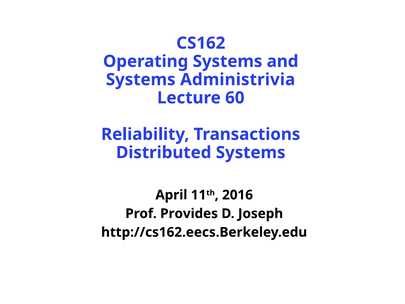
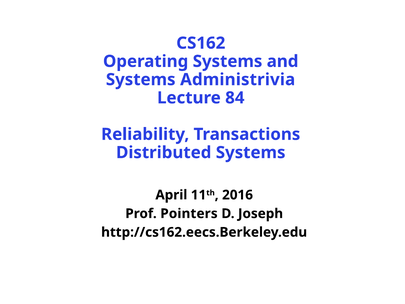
60: 60 -> 84
Provides: Provides -> Pointers
